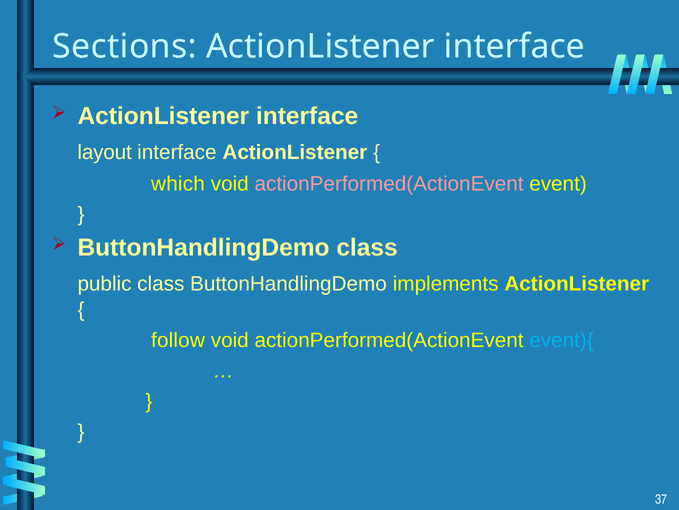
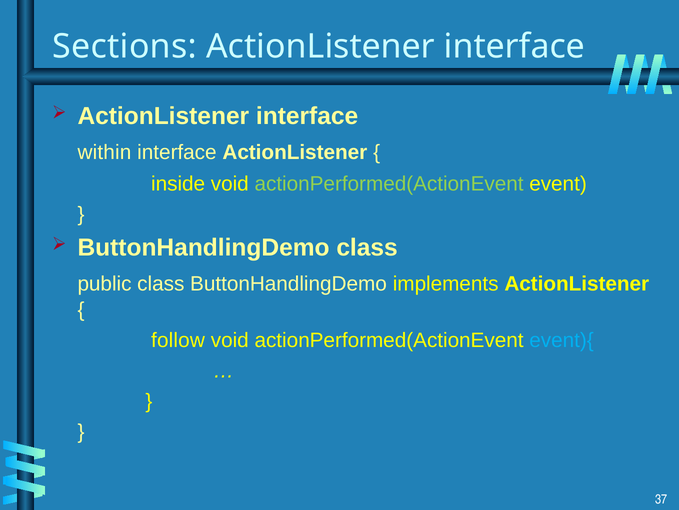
layout: layout -> within
which: which -> inside
actionPerformed(ActionEvent at (389, 184) colour: pink -> light green
